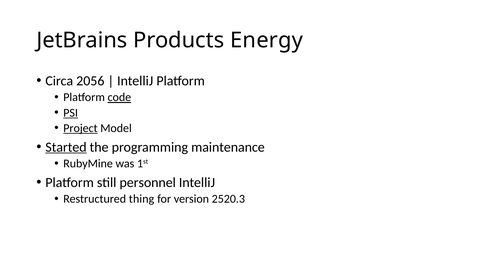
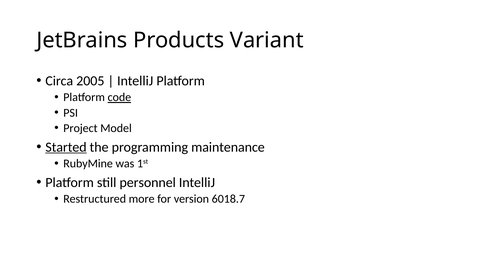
Energy: Energy -> Variant
2056: 2056 -> 2005
PSI underline: present -> none
Project underline: present -> none
thing: thing -> more
2520.3: 2520.3 -> 6018.7
